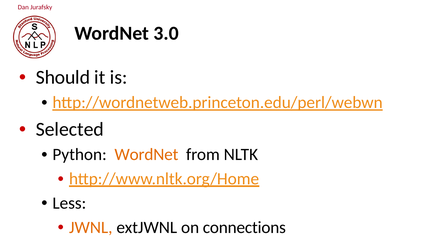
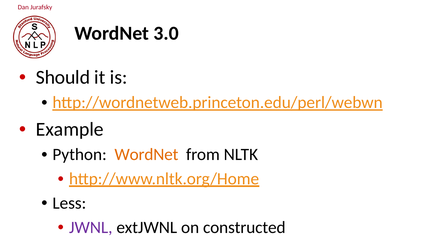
Selected: Selected -> Example
JWNL colour: orange -> purple
connections: connections -> constructed
